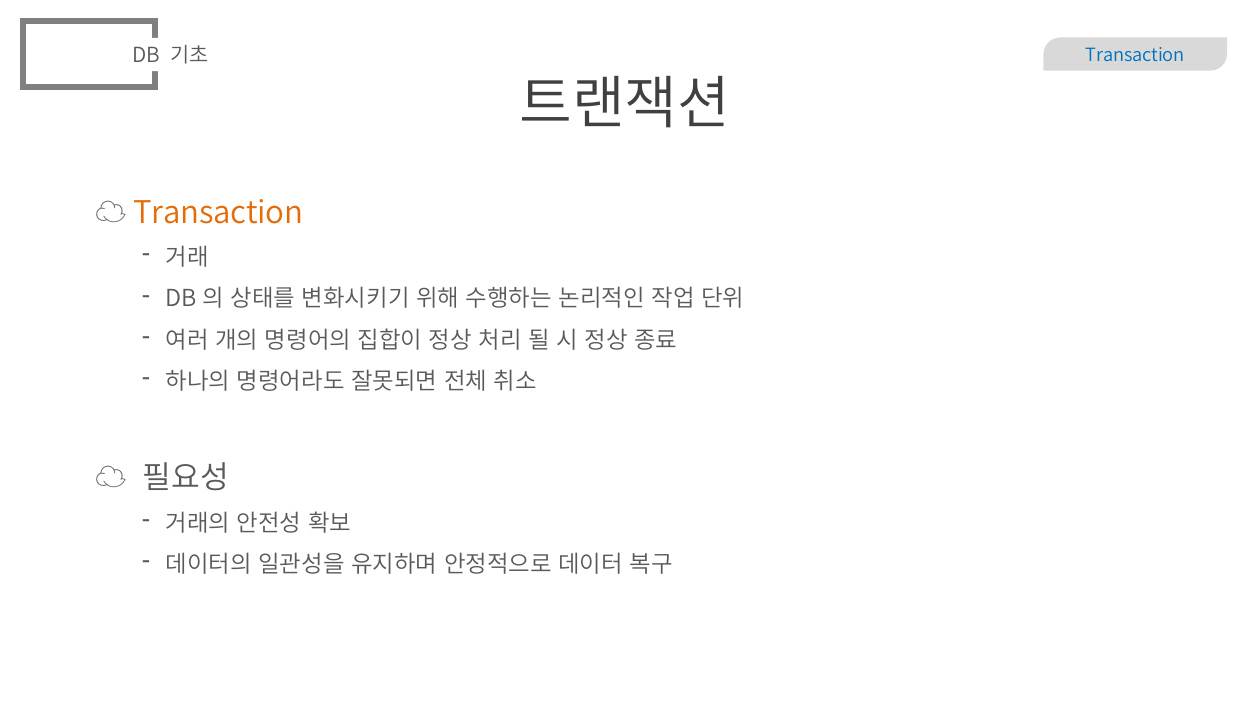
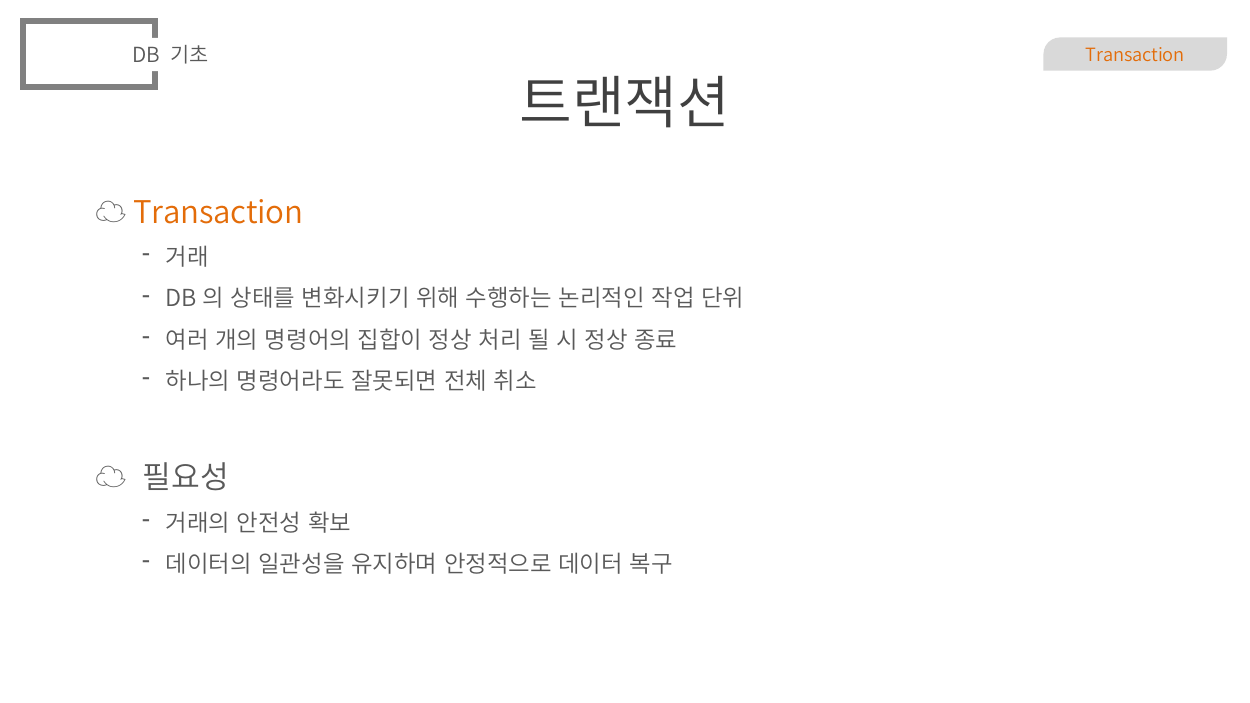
Transaction at (1135, 55) colour: blue -> orange
